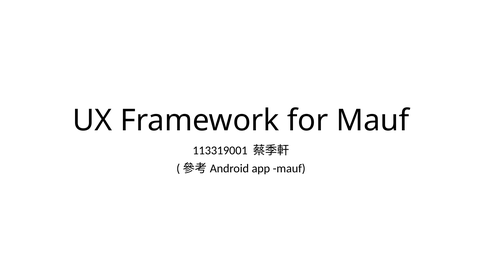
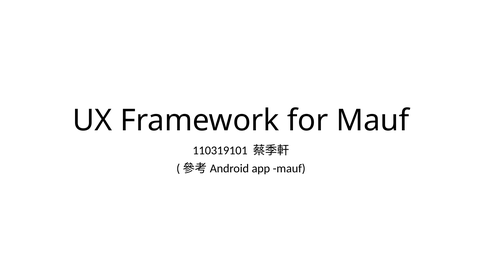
113319001: 113319001 -> 110319101
